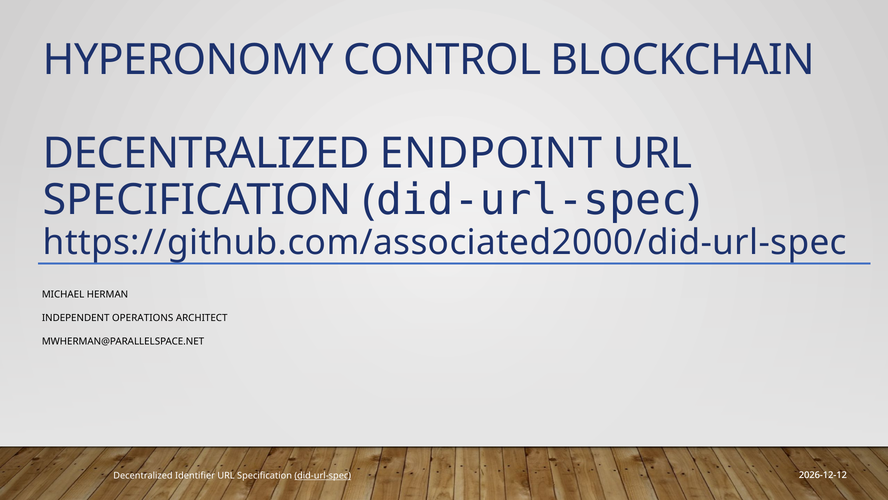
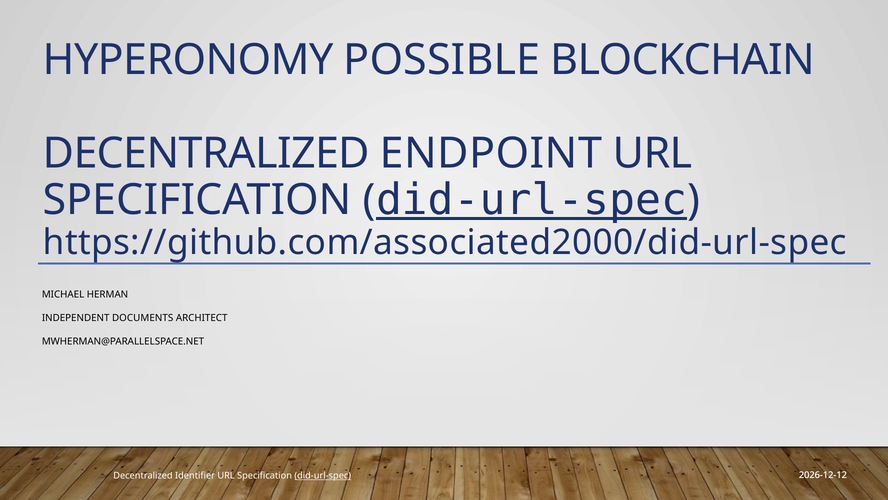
CONTROL: CONTROL -> POSSIBLE
did-url-spec at (532, 200) underline: none -> present
OPERATIONS: OPERATIONS -> DOCUMENTS
